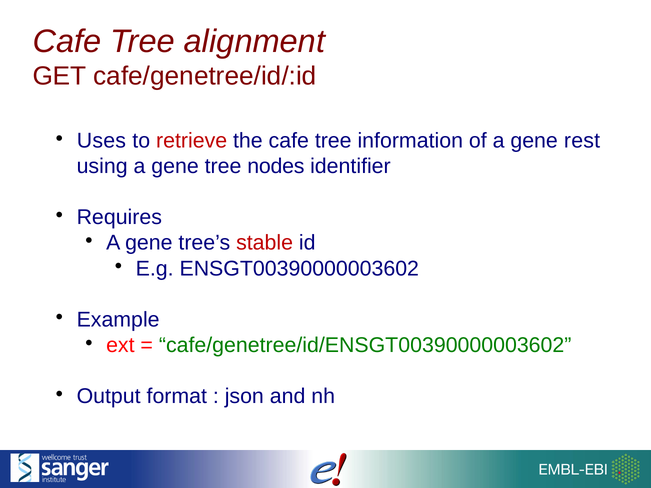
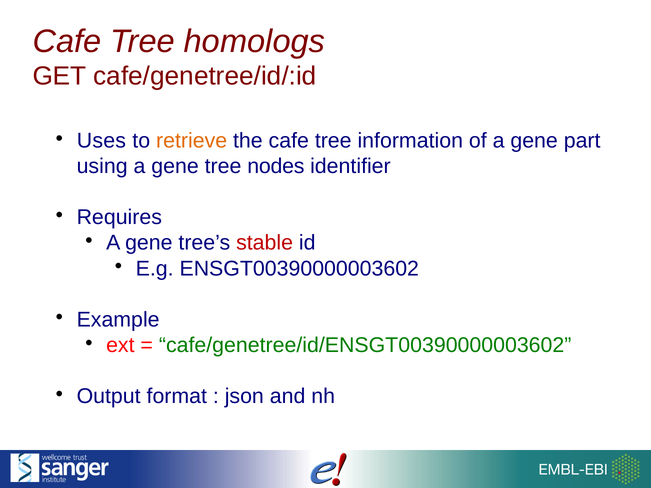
alignment: alignment -> homologs
retrieve colour: red -> orange
rest: rest -> part
